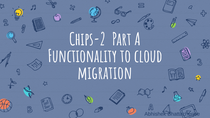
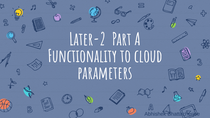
Chips-2: Chips-2 -> Later-2
migration: migration -> parameters
